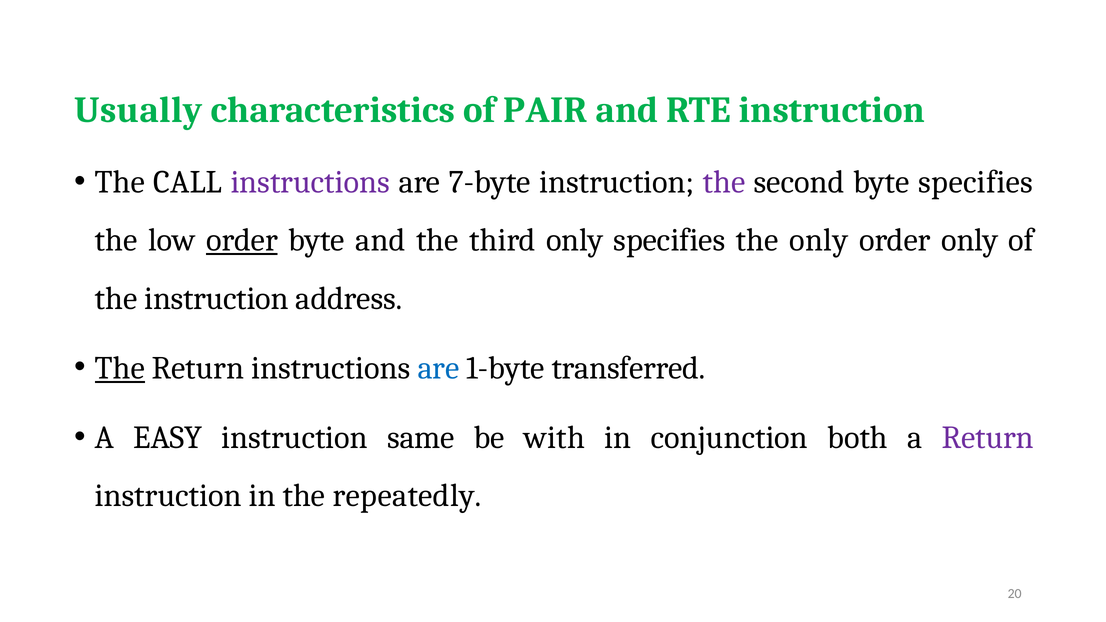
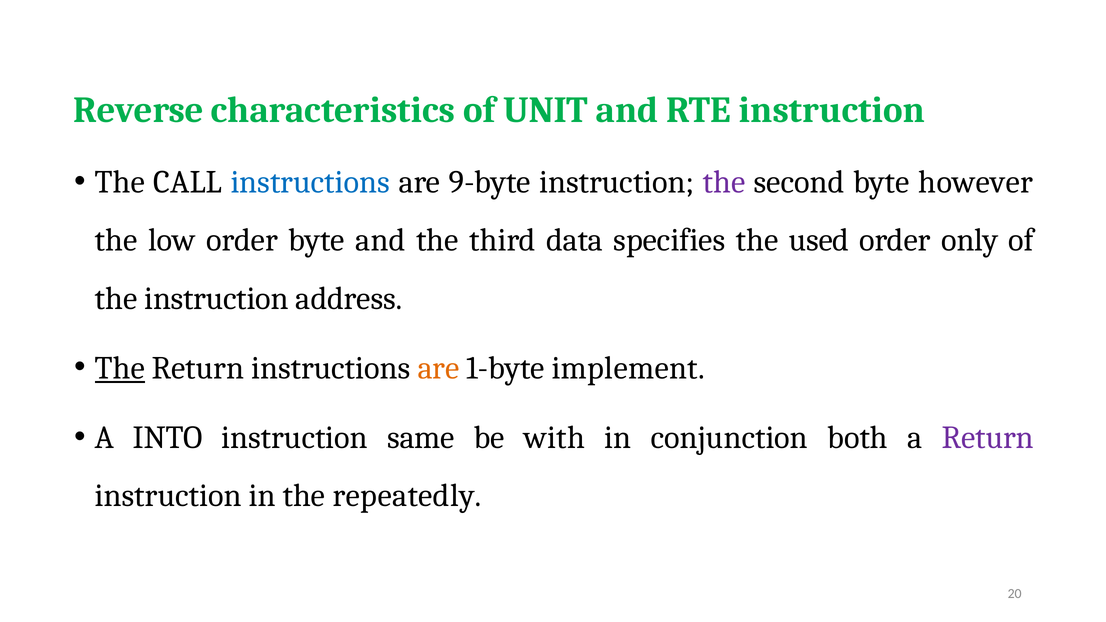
Usually: Usually -> Reverse
PAIR: PAIR -> UNIT
instructions at (310, 182) colour: purple -> blue
7-byte: 7-byte -> 9-byte
byte specifies: specifies -> however
order at (242, 240) underline: present -> none
third only: only -> data
the only: only -> used
are at (438, 368) colour: blue -> orange
transferred: transferred -> implement
EASY: EASY -> INTO
